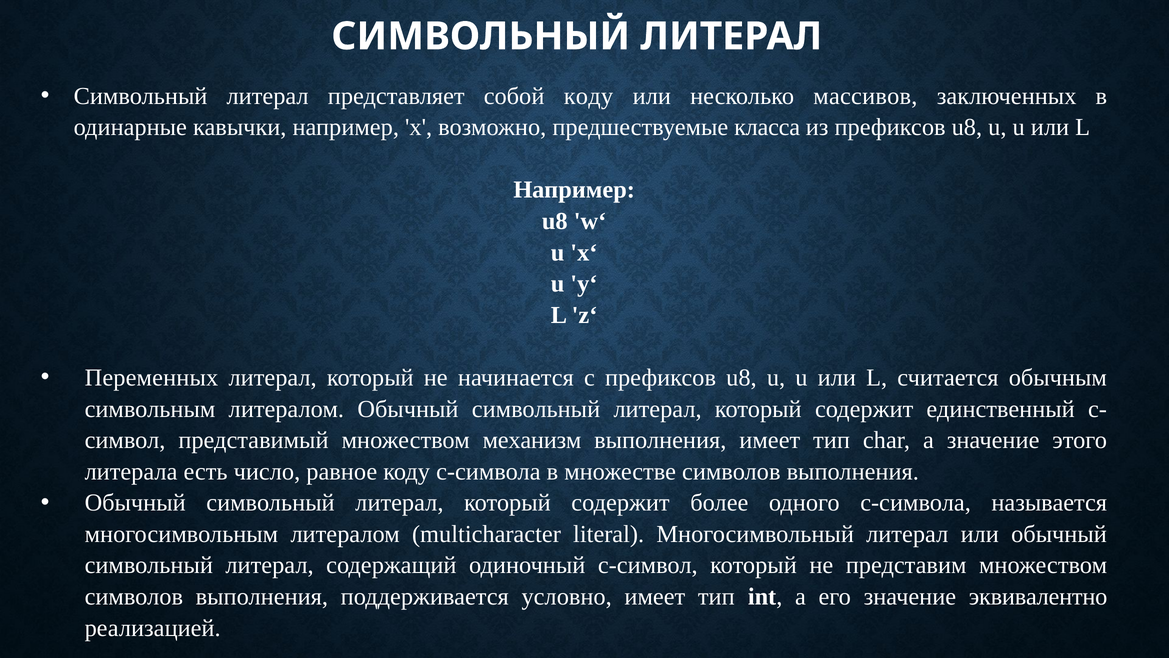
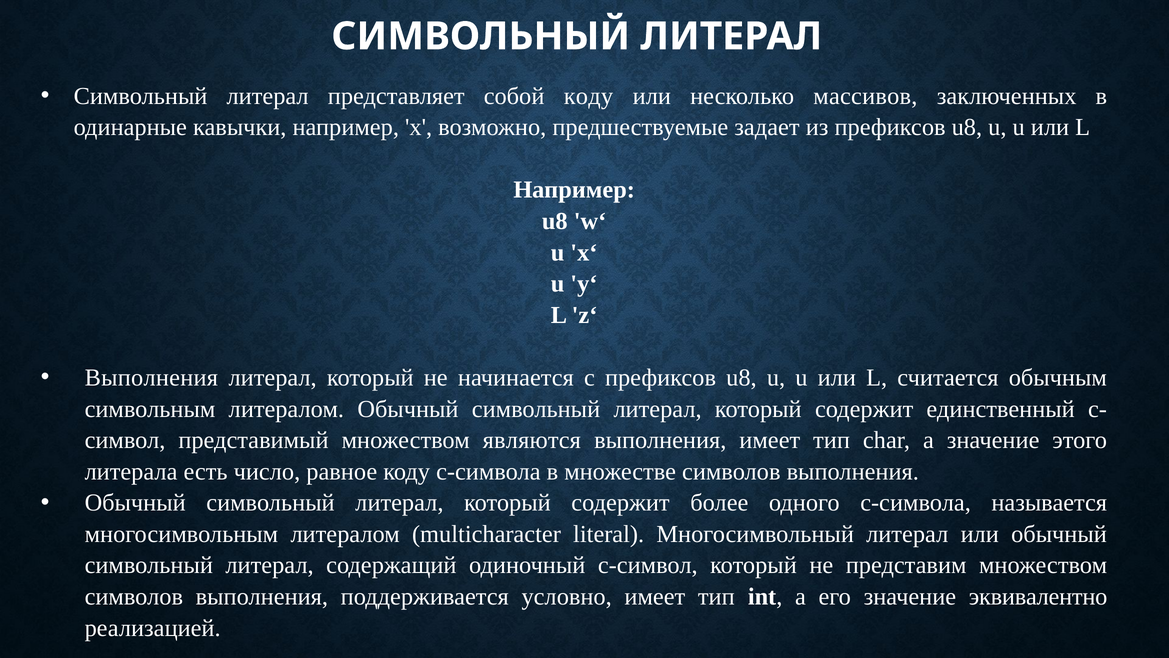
класса: класса -> задает
Переменных at (151, 377): Переменных -> Выполнения
механизм: механизм -> являются
